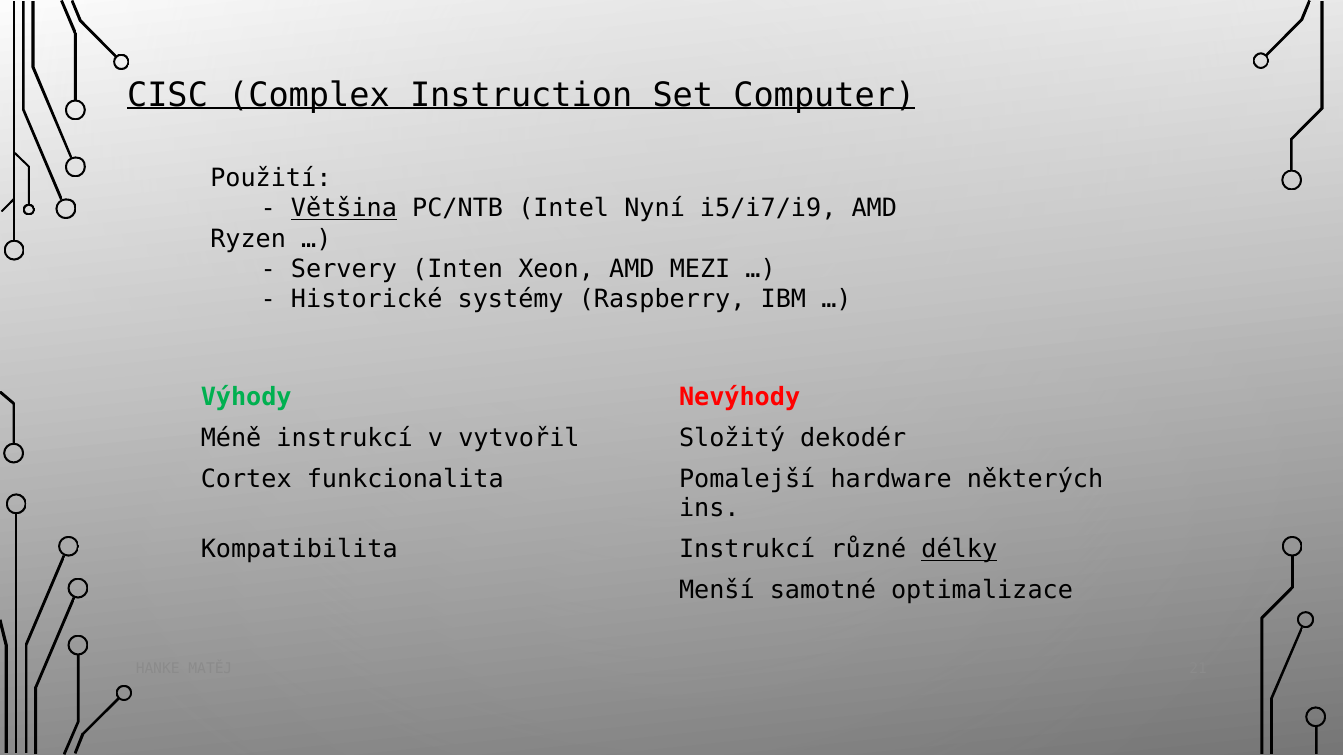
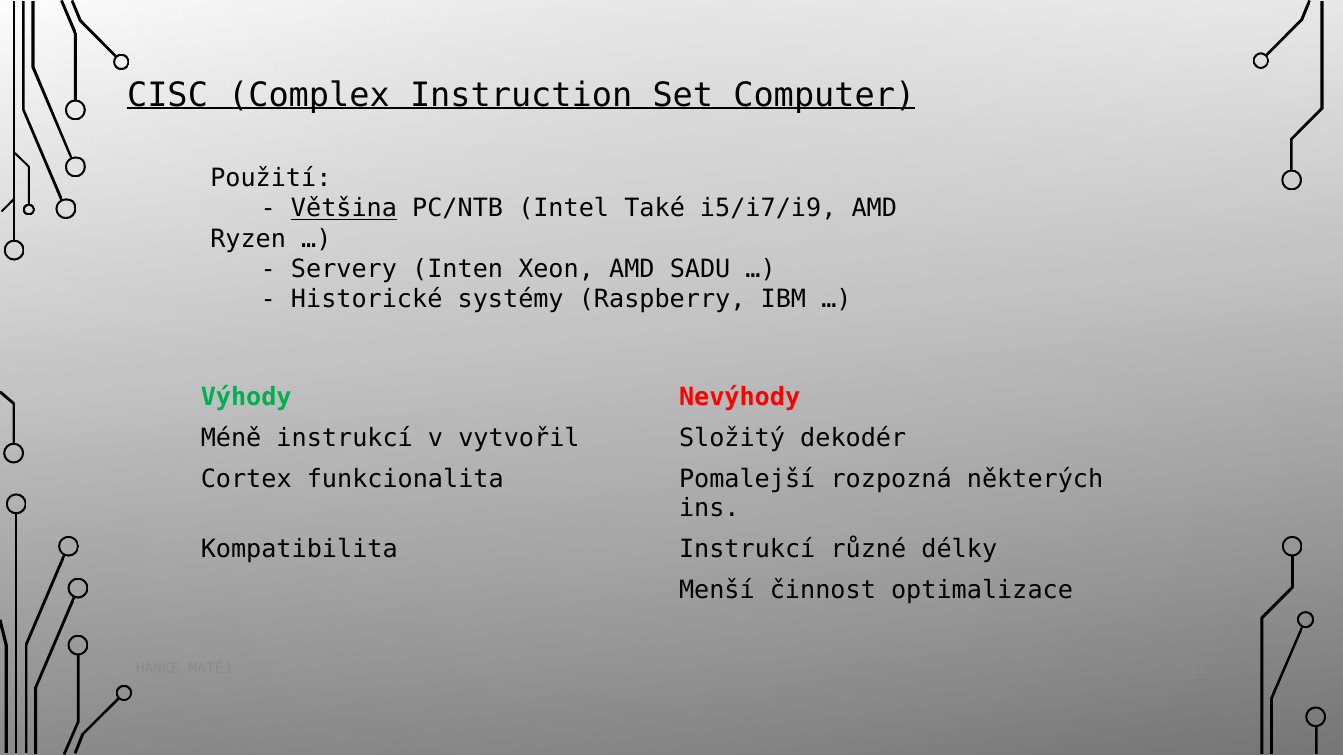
Nyní: Nyní -> Také
MEZI: MEZI -> SADU
hardware: hardware -> rozpozná
délky underline: present -> none
samotné: samotné -> činnost
